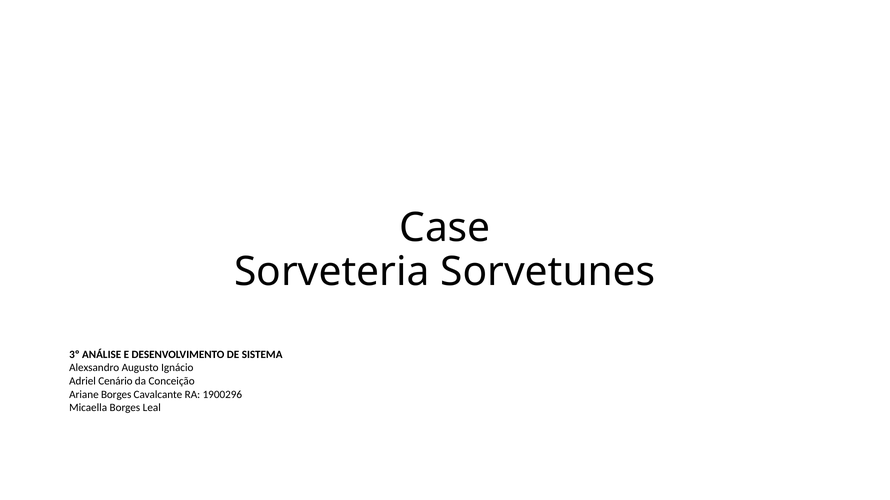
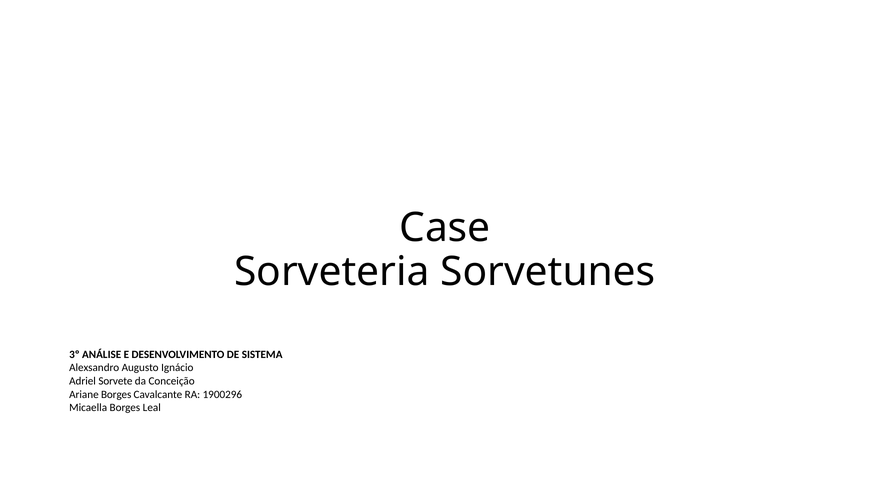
Cenário: Cenário -> Sorvete
